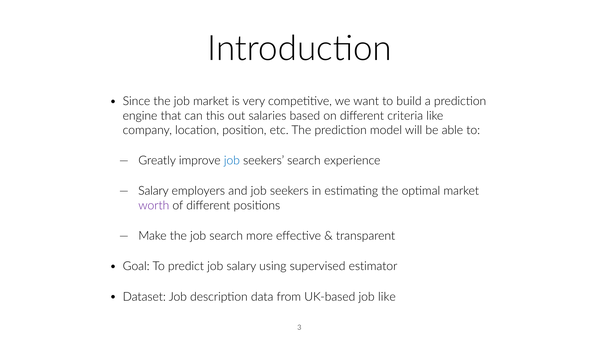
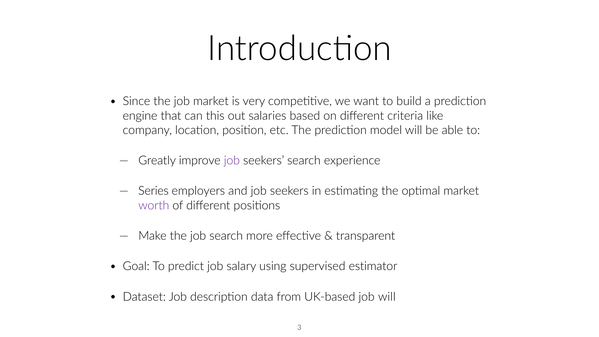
job at (232, 161) colour: blue -> purple
Salary at (153, 191): Salary -> Series
job like: like -> will
